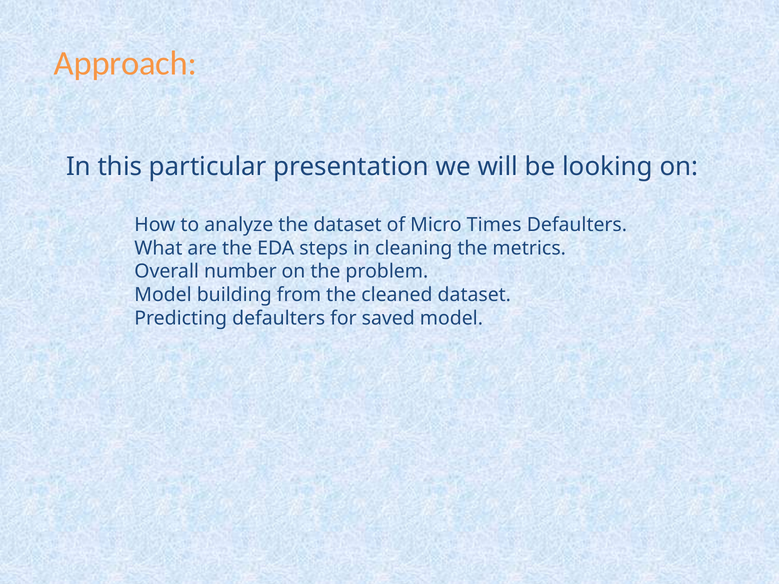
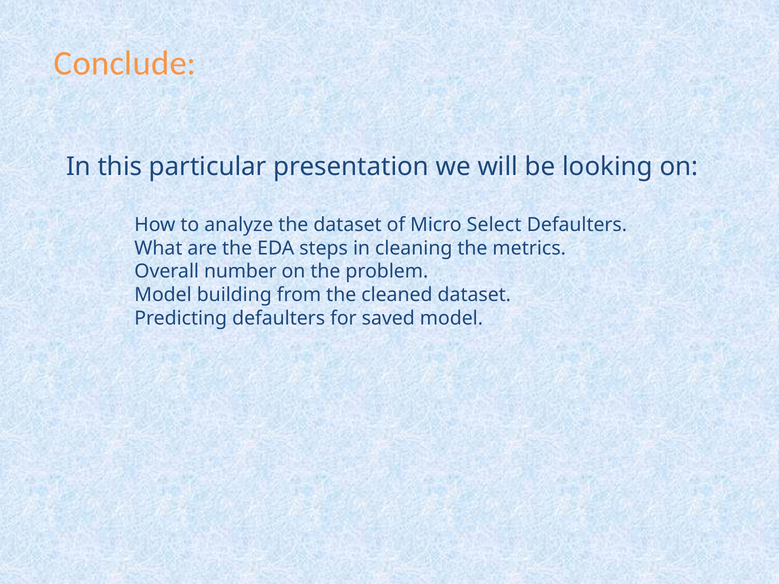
Approach: Approach -> Conclude
Times: Times -> Select
